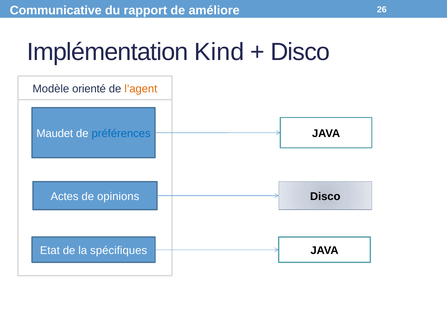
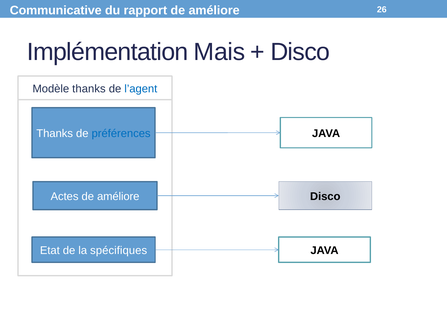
Kind: Kind -> Mais
Modèle orienté: orienté -> thanks
l’agent colour: orange -> blue
Maudet at (55, 134): Maudet -> Thanks
Actes de opinions: opinions -> améliore
